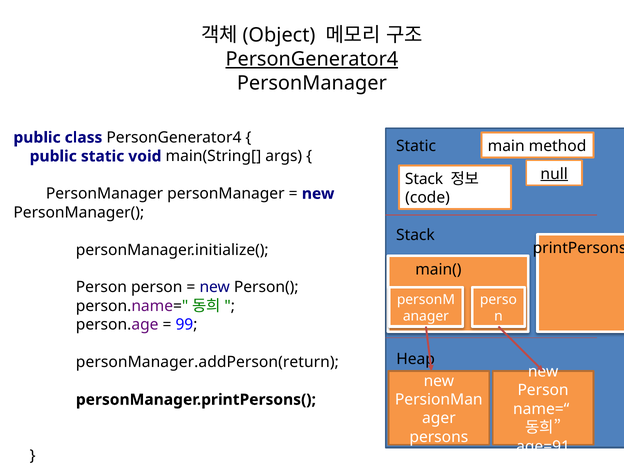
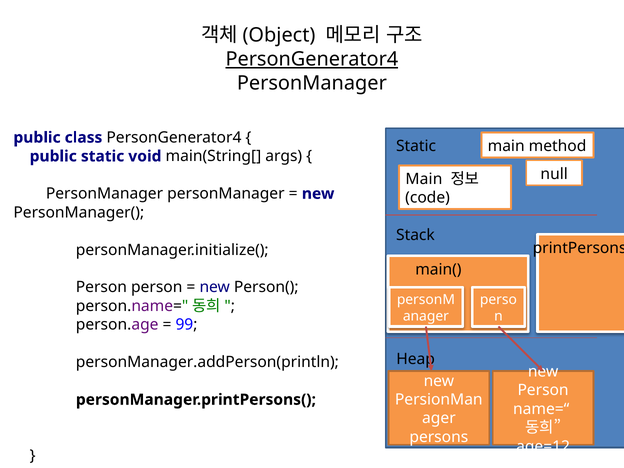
null underline: present -> none
Stack at (424, 179): Stack -> Main
personManager.addPerson(return: personManager.addPerson(return -> personManager.addPerson(println
age=91: age=91 -> age=12
